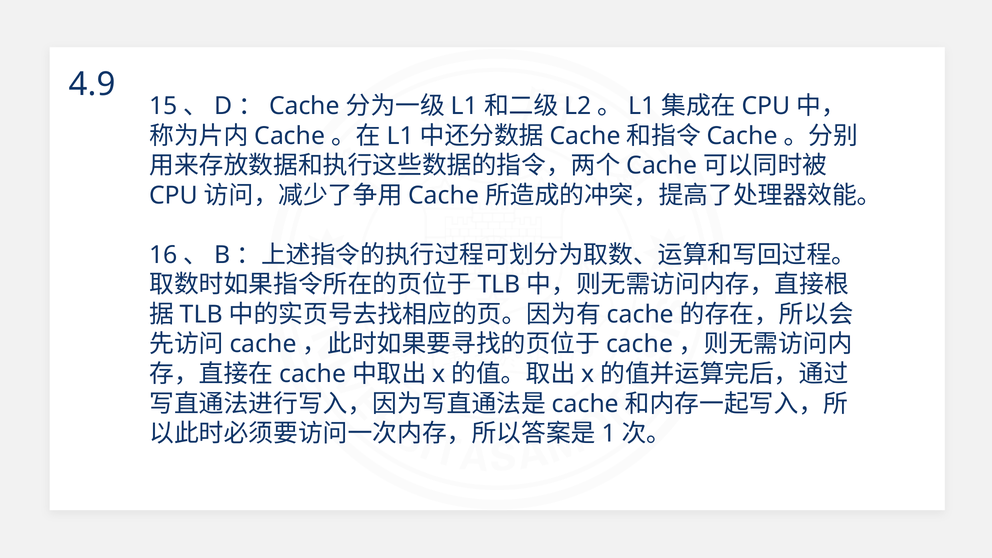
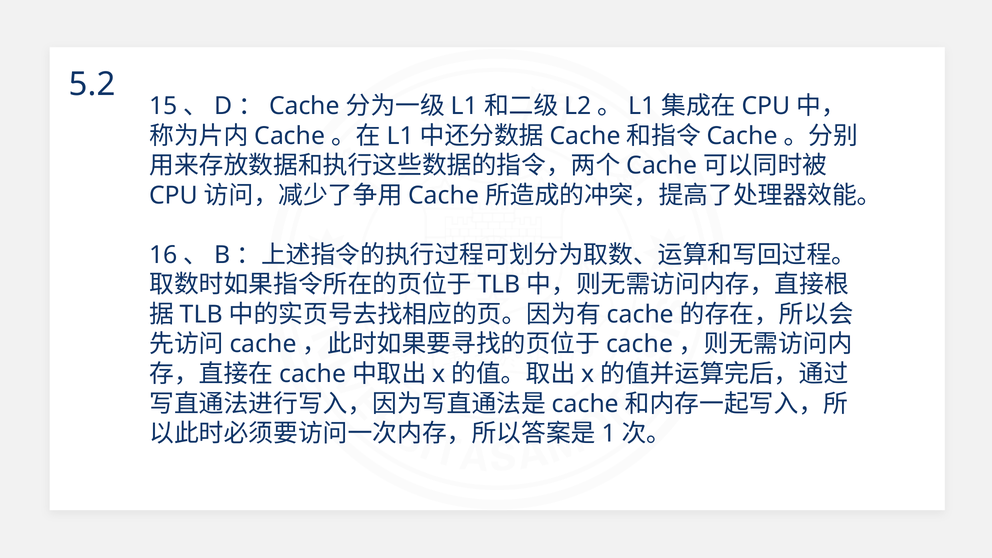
4.9: 4.9 -> 5.2
